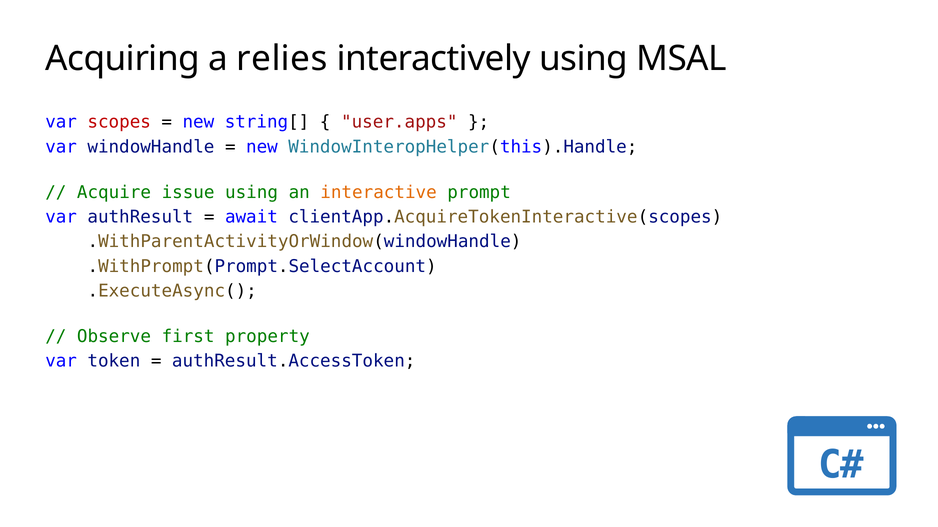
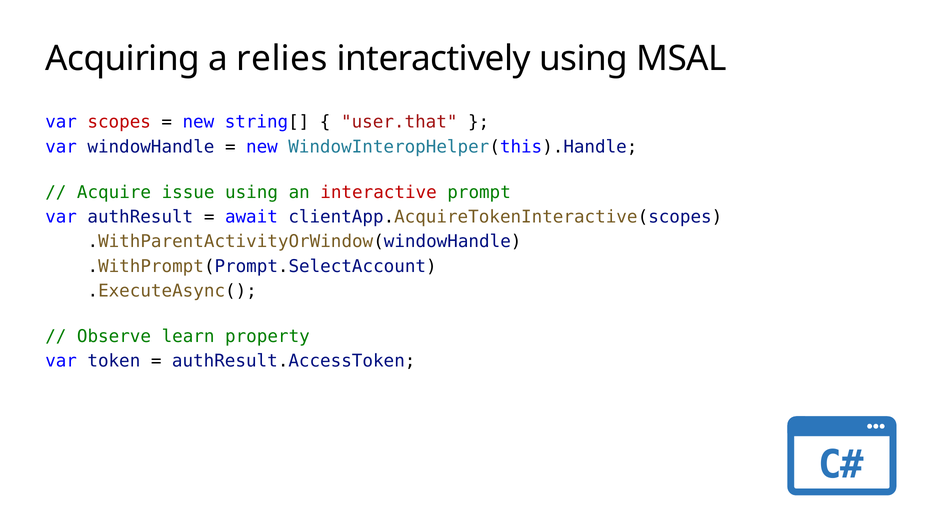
user.apps: user.apps -> user.that
interactive colour: orange -> red
first: first -> learn
